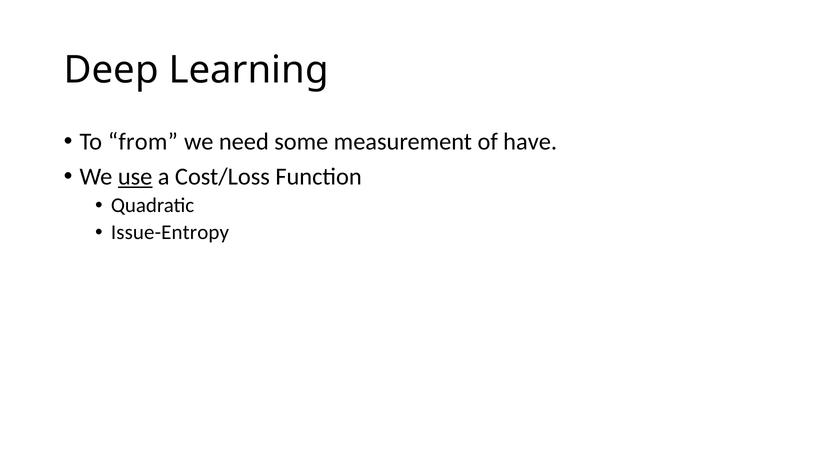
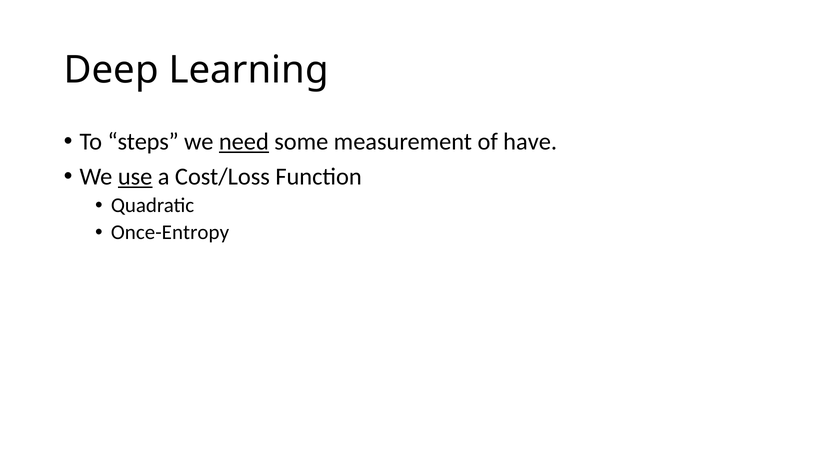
from: from -> steps
need underline: none -> present
Issue-Entropy: Issue-Entropy -> Once-Entropy
